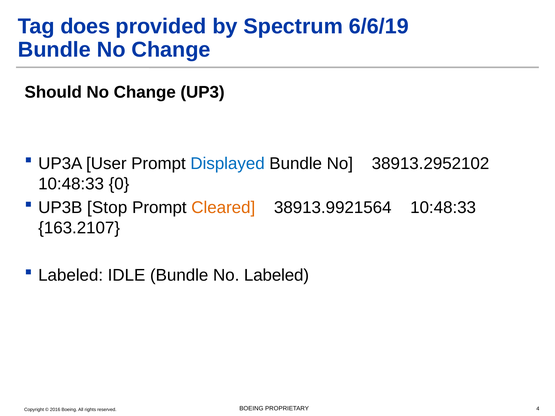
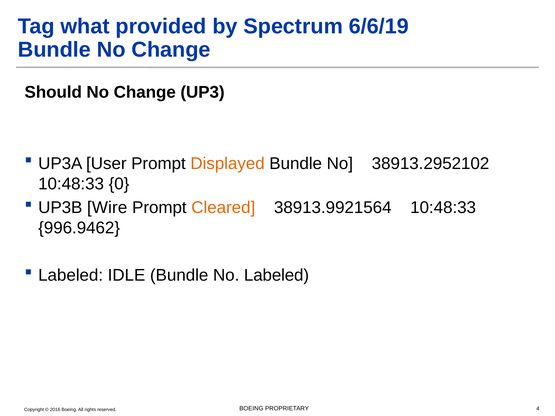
does: does -> what
Displayed colour: blue -> orange
Stop: Stop -> Wire
163.2107: 163.2107 -> 996.9462
